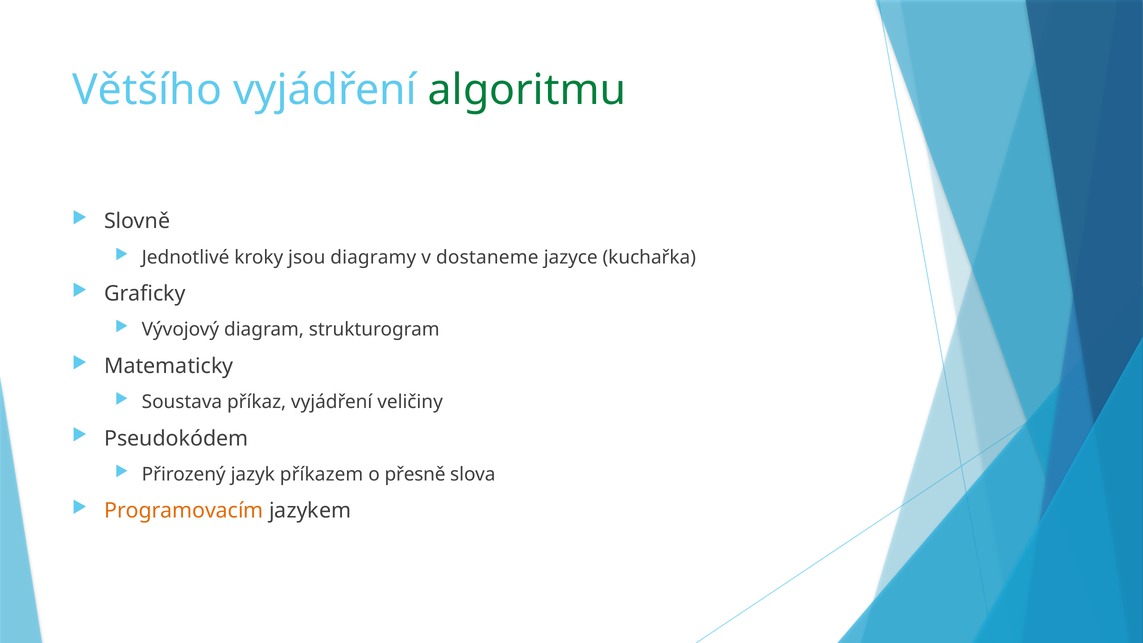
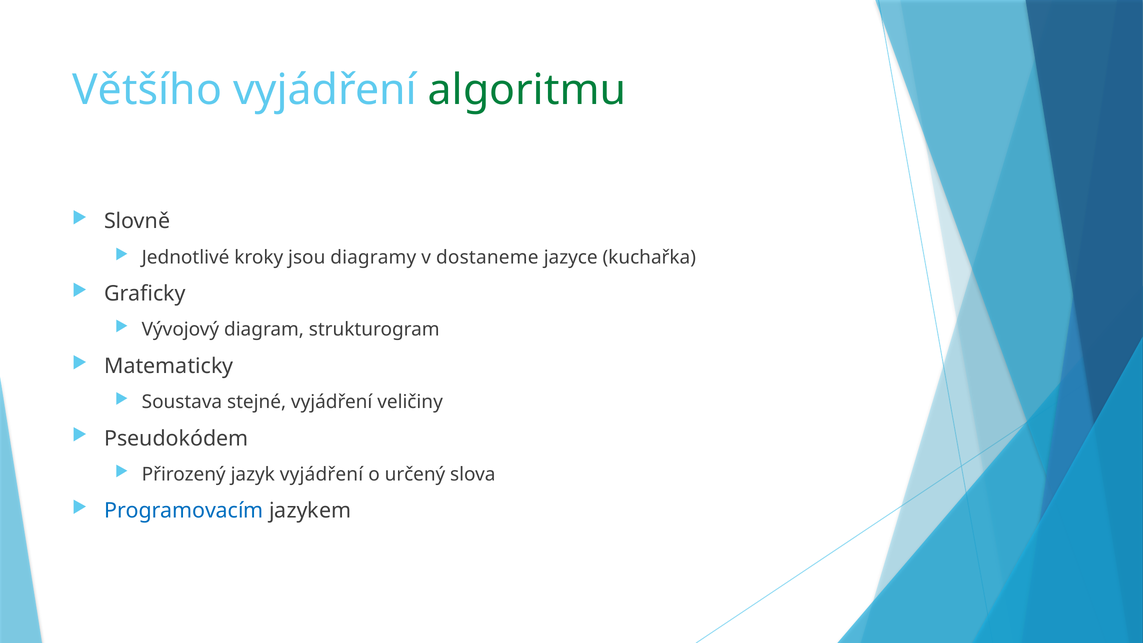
příkaz: příkaz -> stejné
jazyk příkazem: příkazem -> vyjádření
přesně: přesně -> určený
Programovacím colour: orange -> blue
